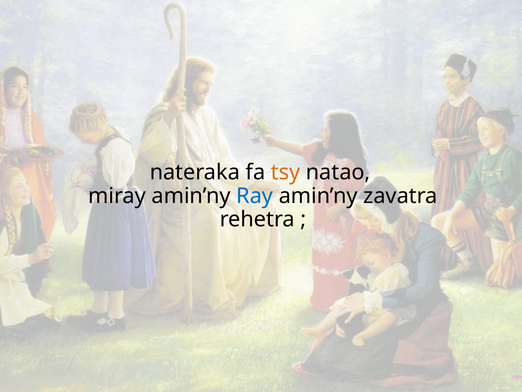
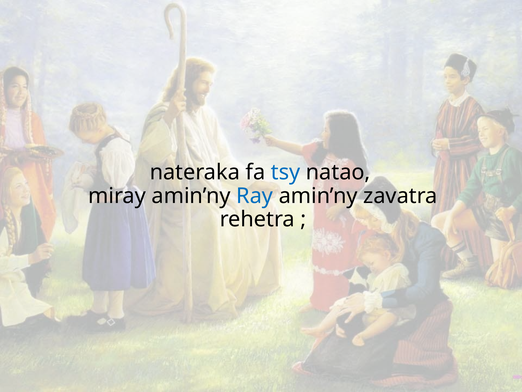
tsy colour: orange -> blue
